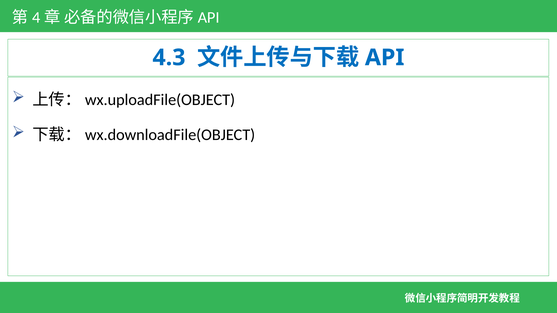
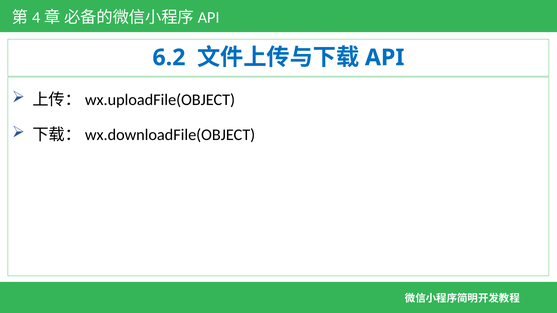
4.3: 4.3 -> 6.2
